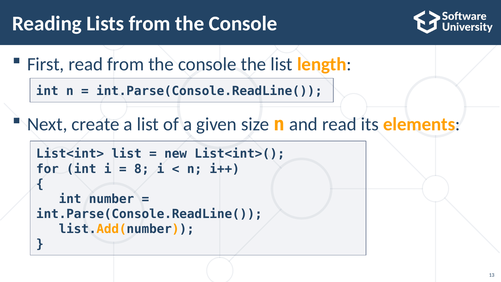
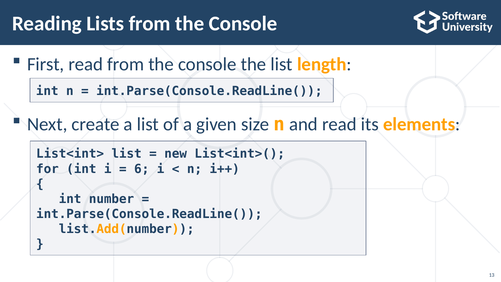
8: 8 -> 6
